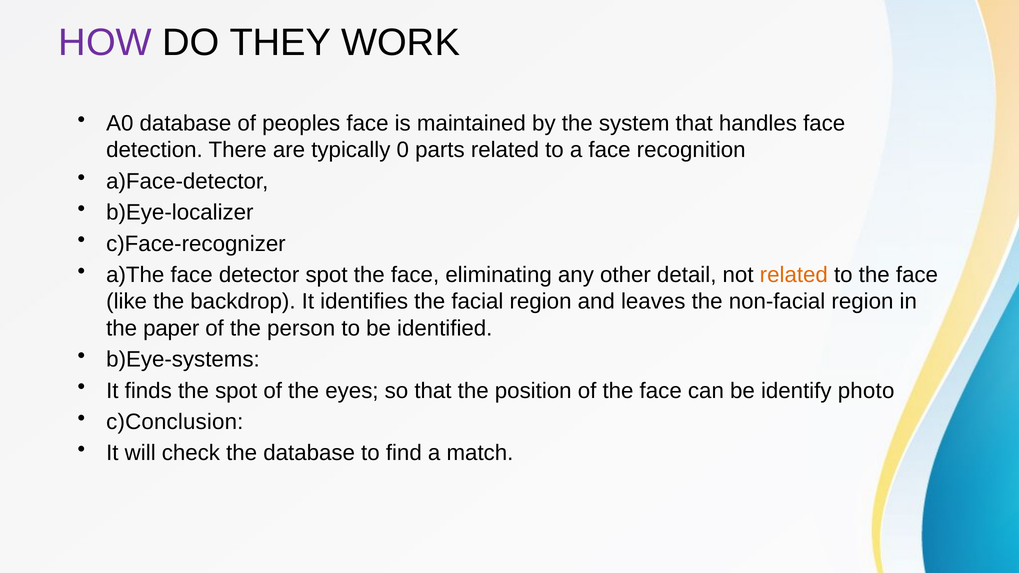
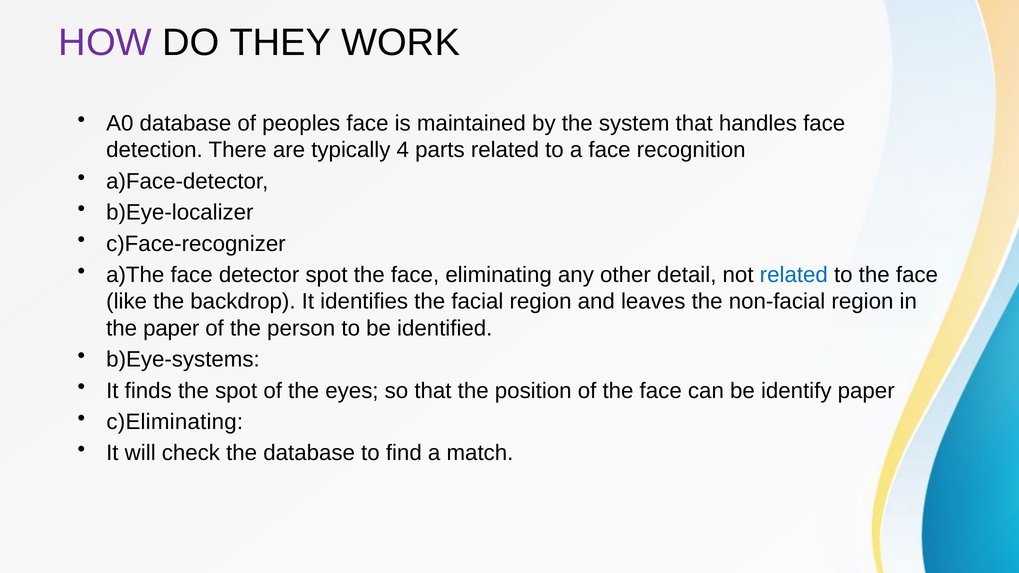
0: 0 -> 4
related at (794, 275) colour: orange -> blue
identify photo: photo -> paper
c)Conclusion: c)Conclusion -> c)Eliminating
